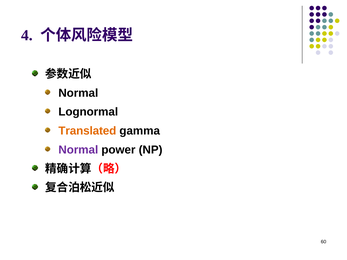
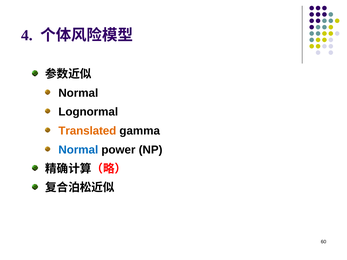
Normal at (78, 150) colour: purple -> blue
